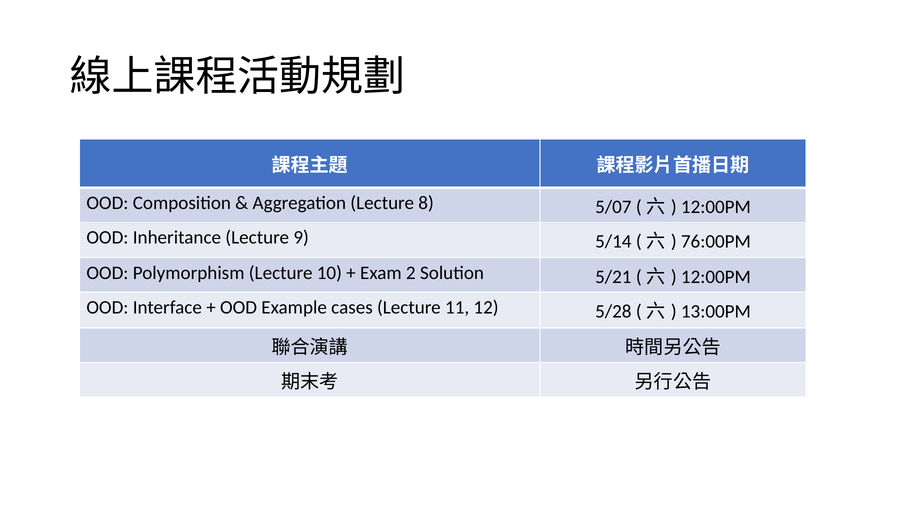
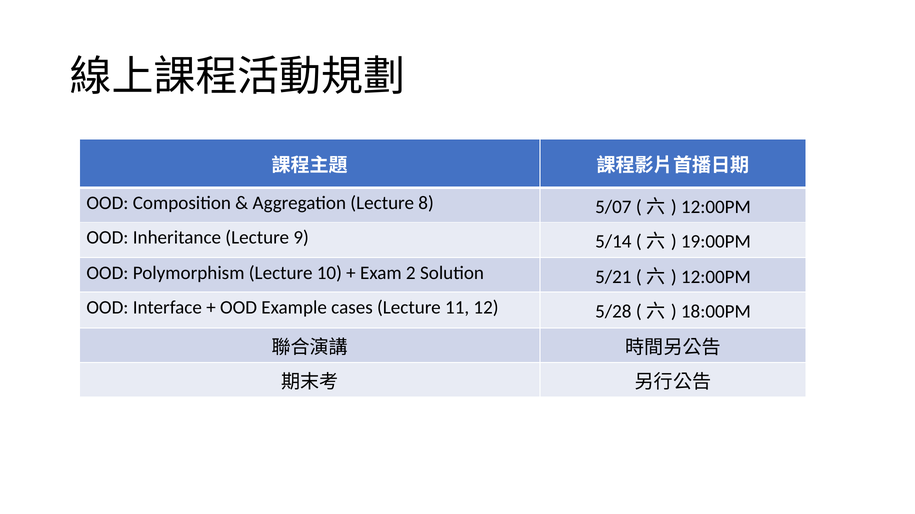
76:00PM: 76:00PM -> 19:00PM
13:00PM: 13:00PM -> 18:00PM
